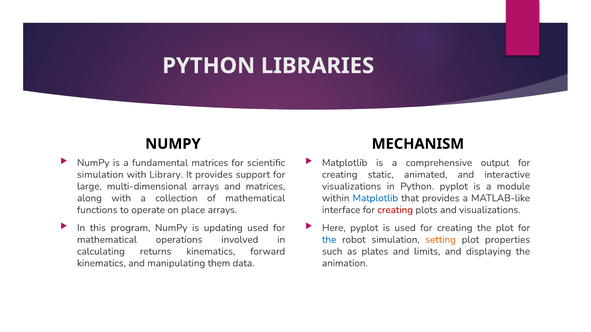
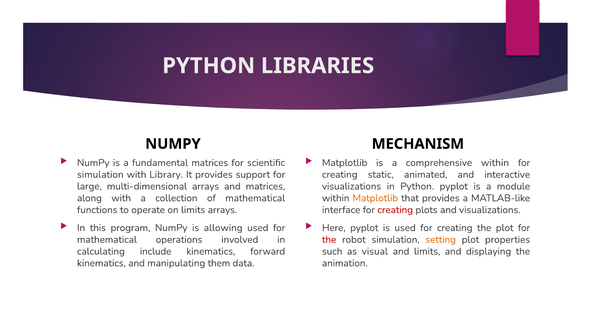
comprehensive output: output -> within
Matplotlib at (375, 198) colour: blue -> orange
on place: place -> limits
updating: updating -> allowing
the at (329, 240) colour: blue -> red
returns: returns -> include
plates: plates -> visual
